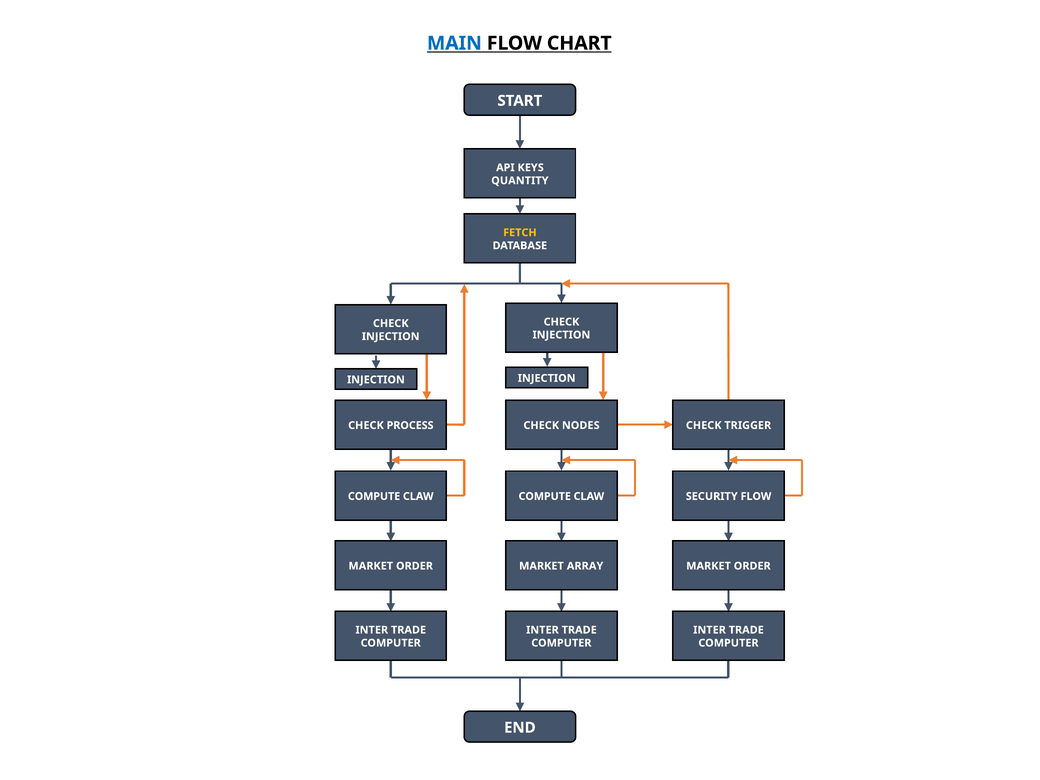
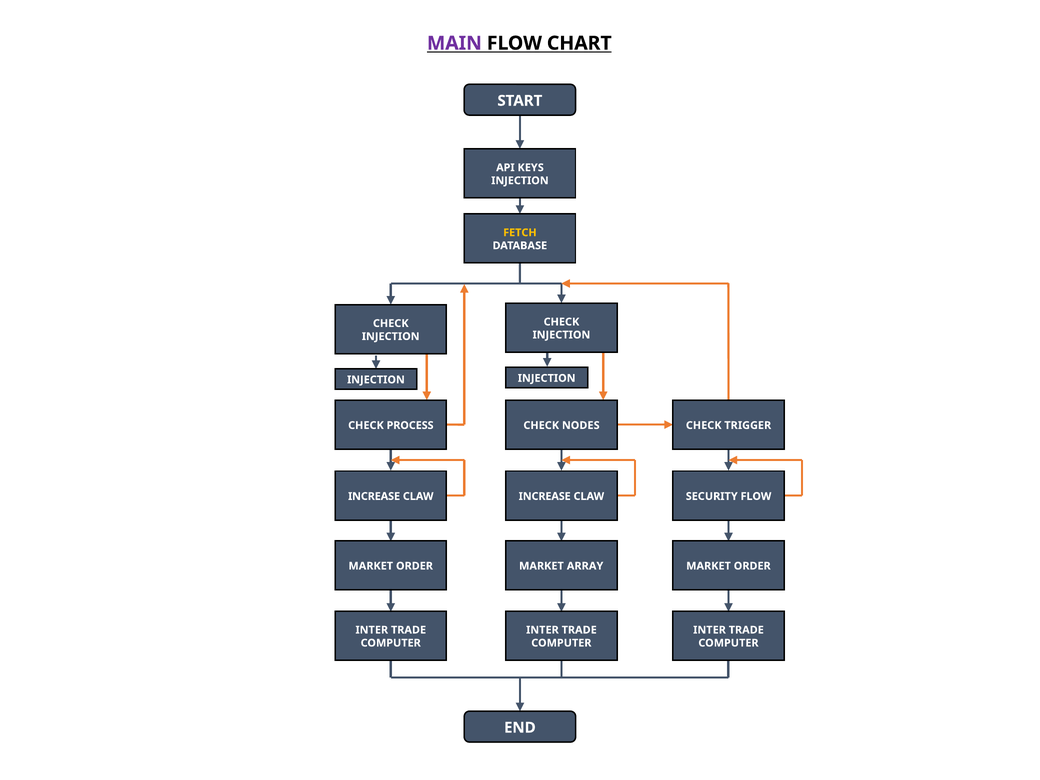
MAIN colour: blue -> purple
QUANTITY at (520, 181): QUANTITY -> INJECTION
COMPUTE at (374, 496): COMPUTE -> INCREASE
COMPUTE at (545, 496): COMPUTE -> INCREASE
